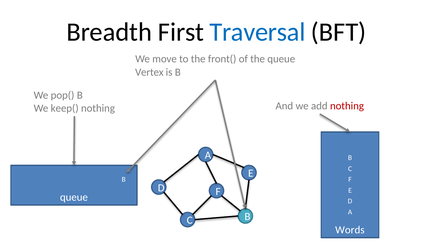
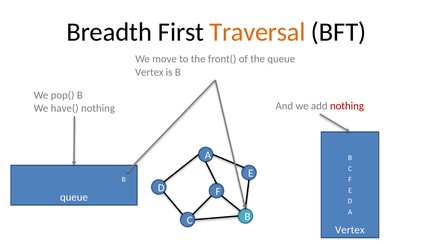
Traversal colour: blue -> orange
keep(: keep( -> have(
Words at (350, 229): Words -> Vertex
